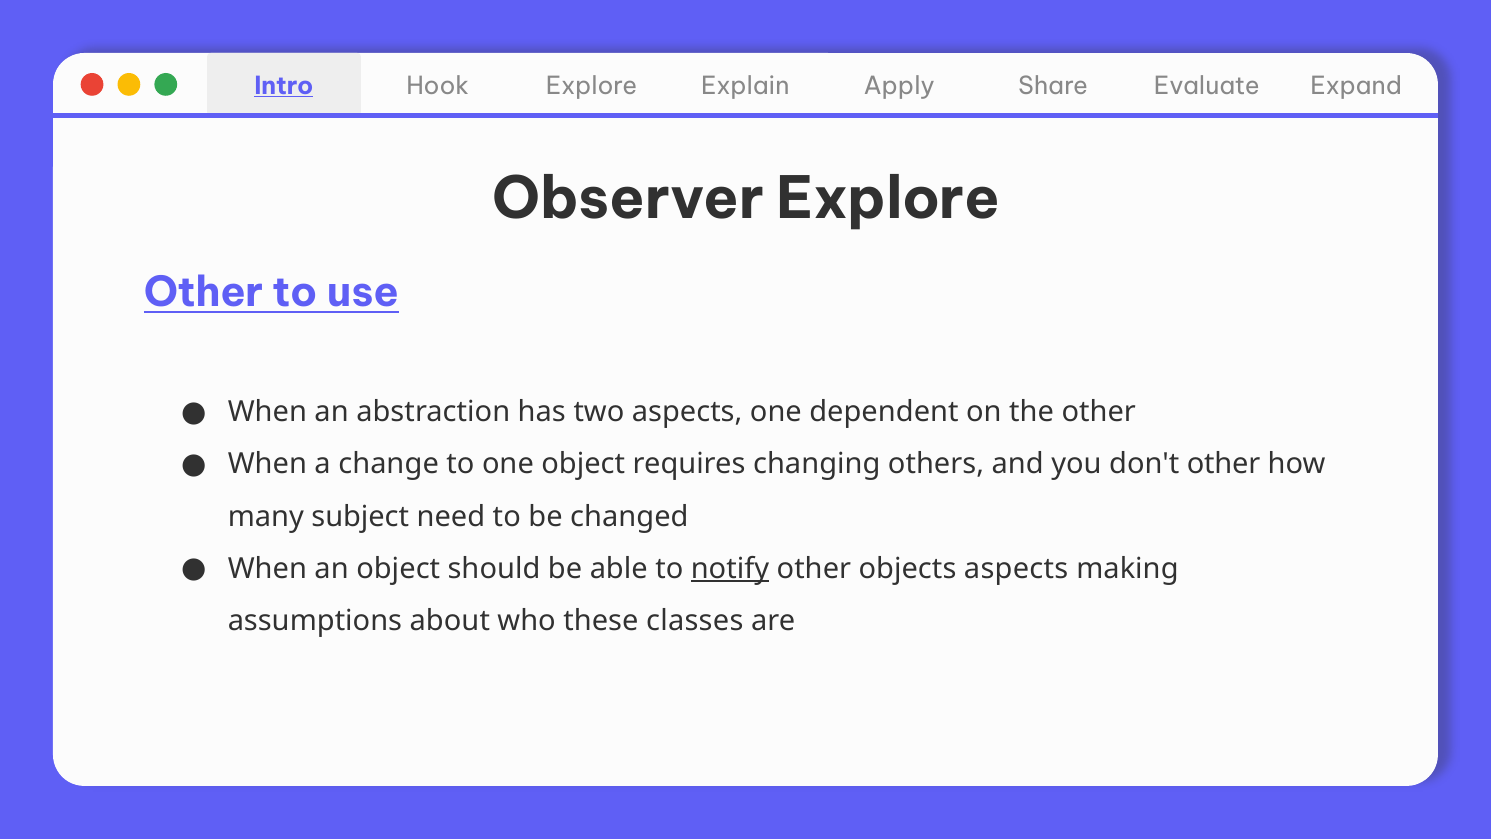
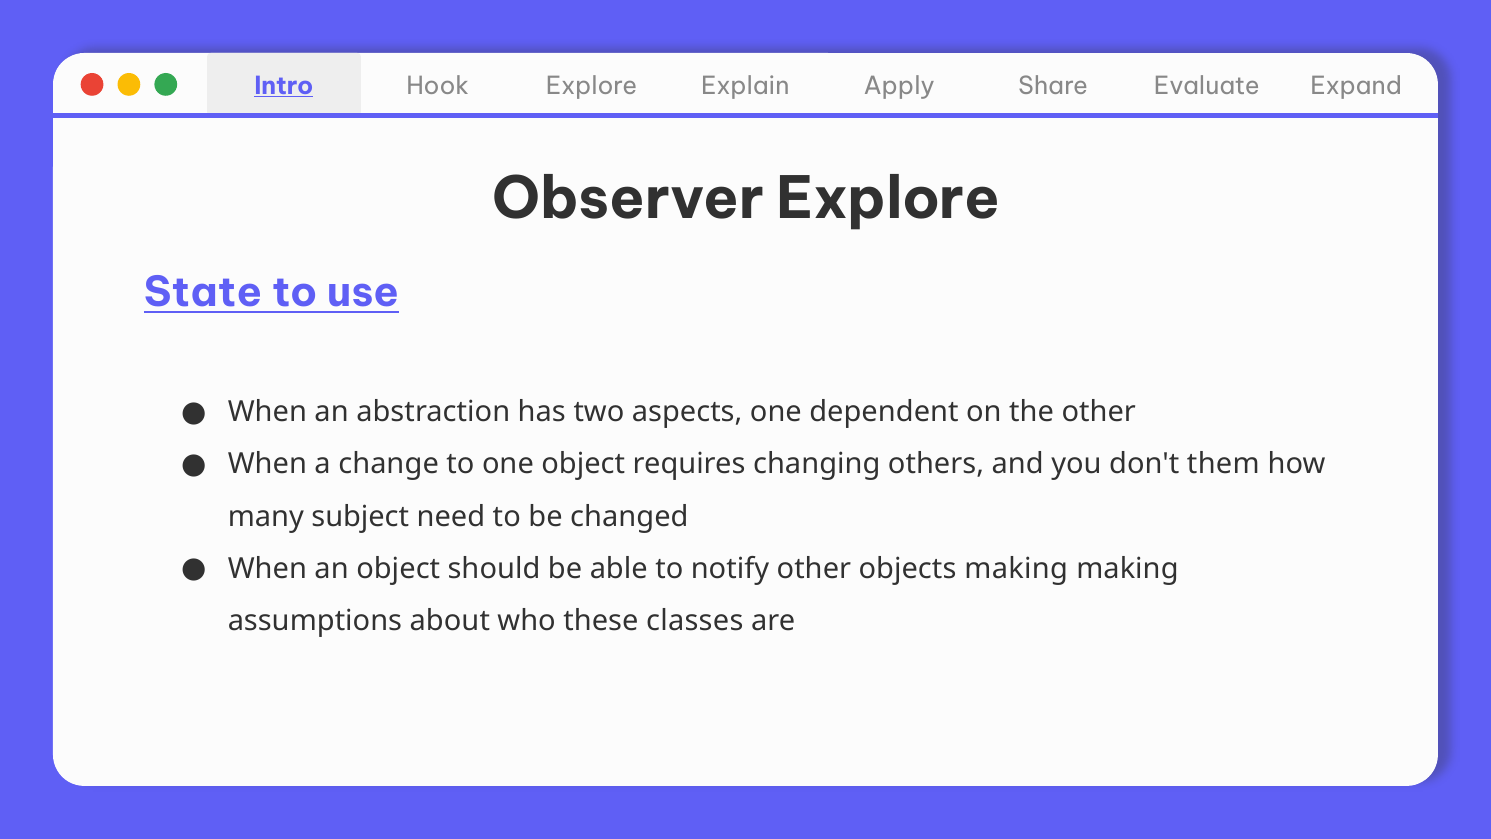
Other at (204, 293): Other -> State
don't other: other -> them
notify underline: present -> none
objects aspects: aspects -> making
